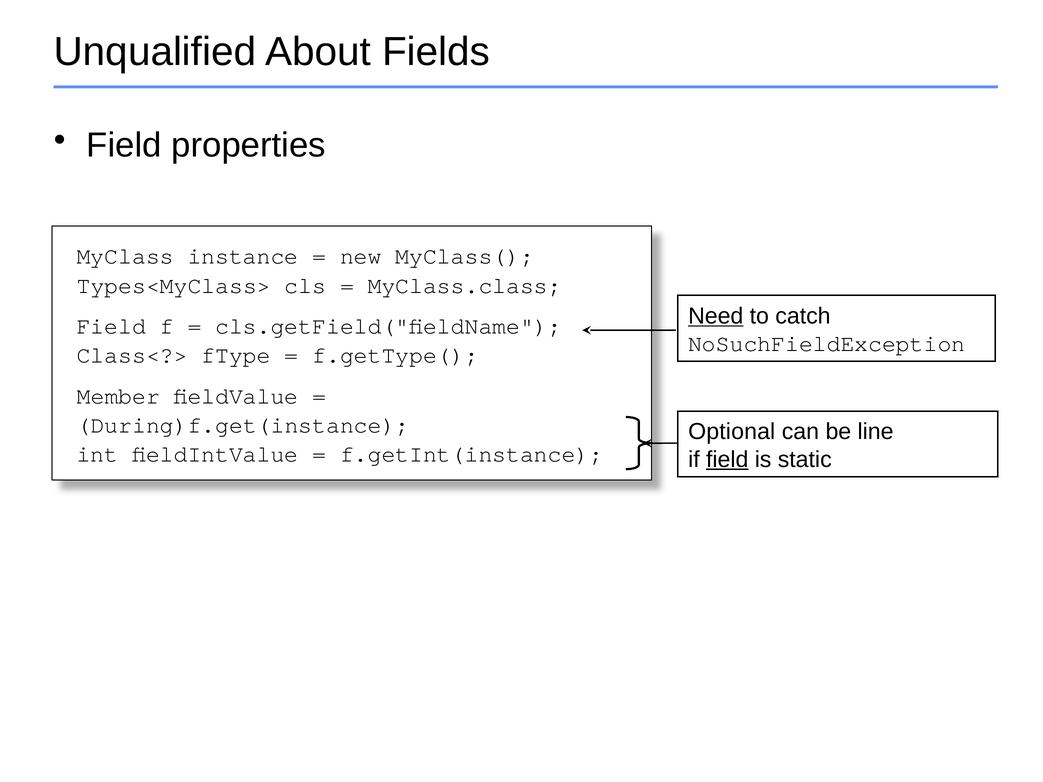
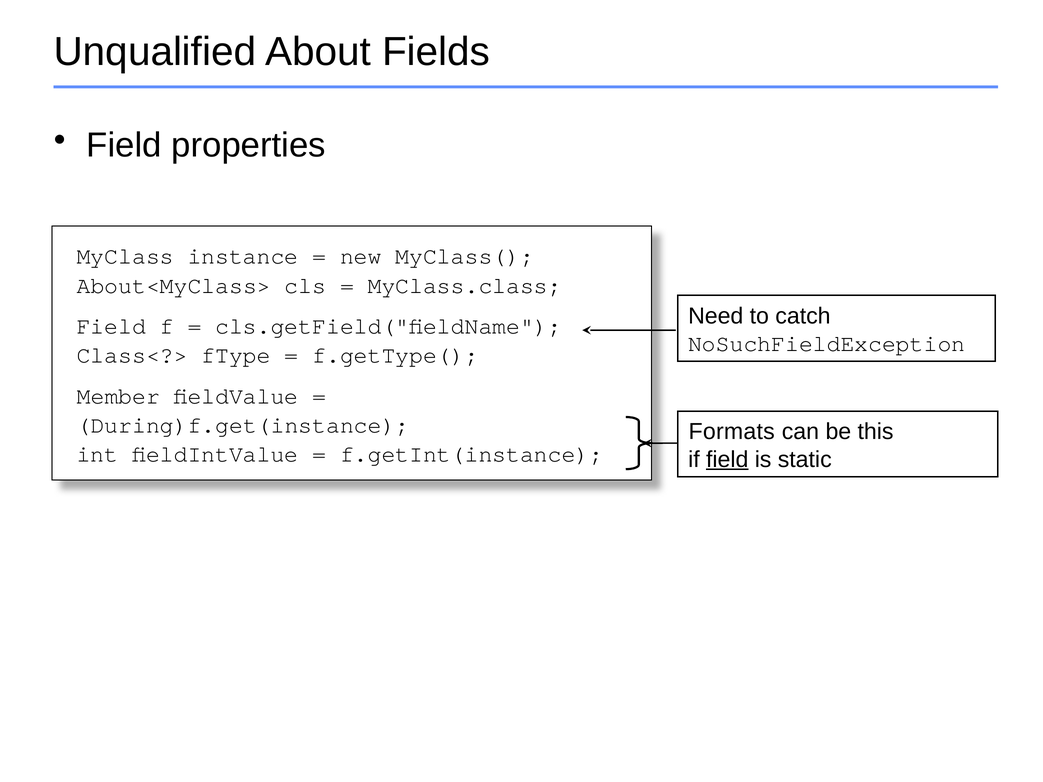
Types<MyClass>: Types<MyClass> -> About<MyClass>
Need underline: present -> none
Optional: Optional -> Formats
line: line -> this
